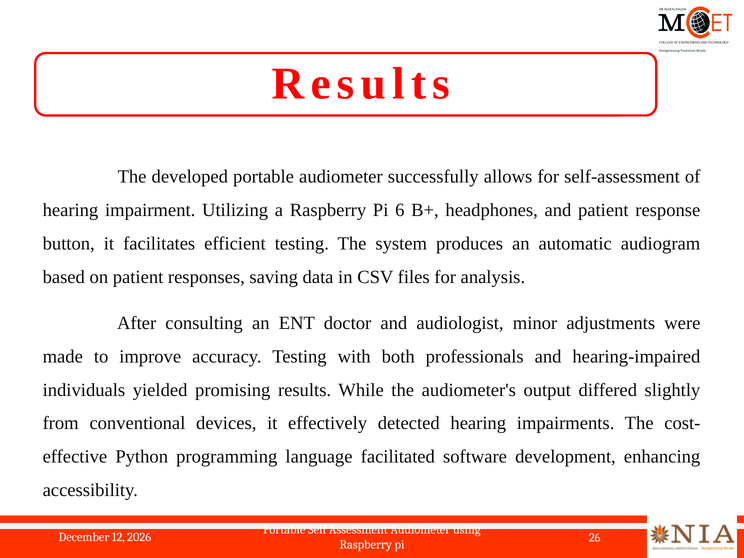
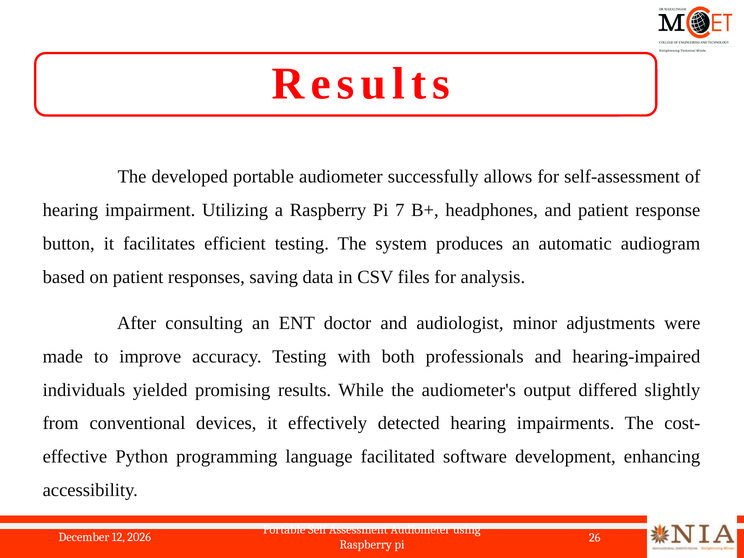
6: 6 -> 7
